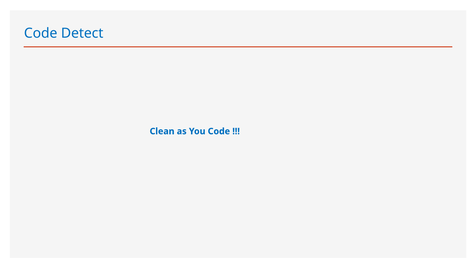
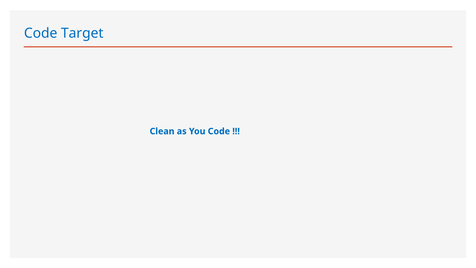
Detect: Detect -> Target
